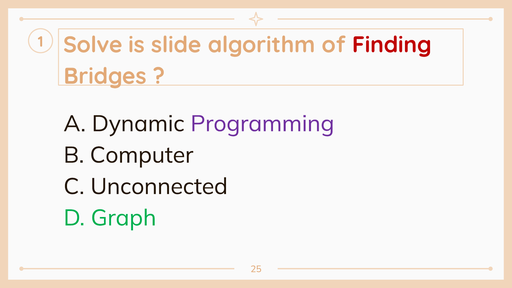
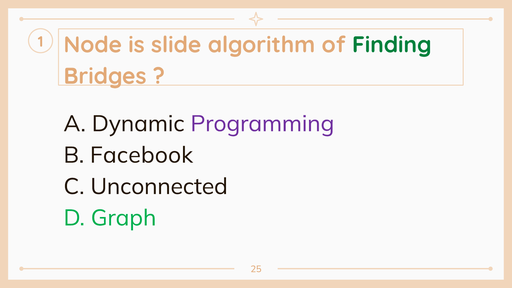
Solve: Solve -> Node
Finding colour: red -> green
Computer: Computer -> Facebook
